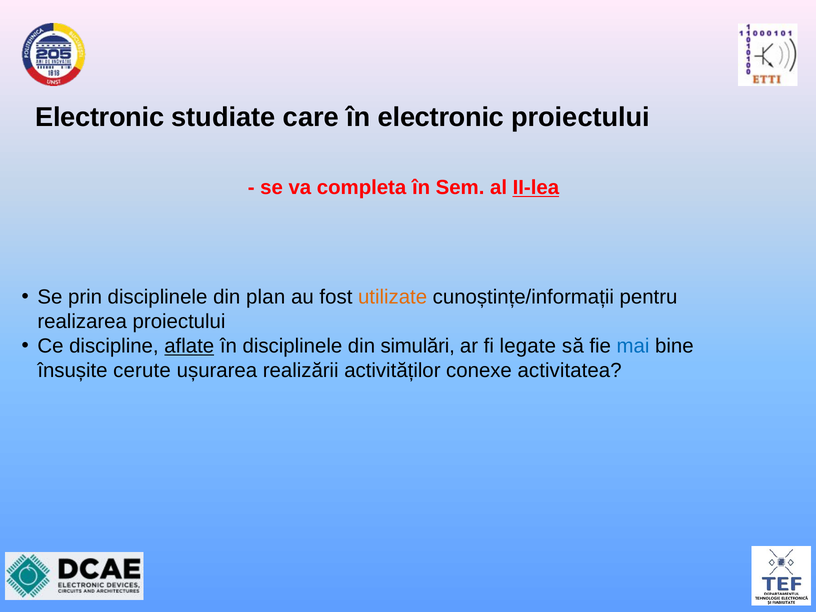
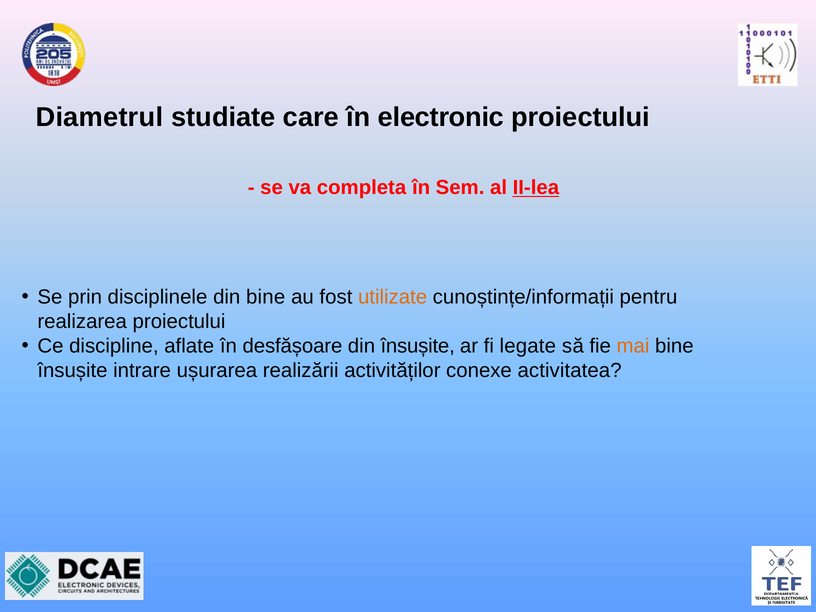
Electronic at (100, 117): Electronic -> Diametrul
din plan: plan -> bine
aflate underline: present -> none
în disciplinele: disciplinele -> desfășoare
din simulări: simulări -> însușite
mai colour: blue -> orange
cerute: cerute -> intrare
